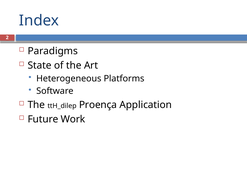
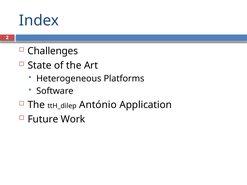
Paradigms: Paradigms -> Challenges
Proença: Proença -> António
